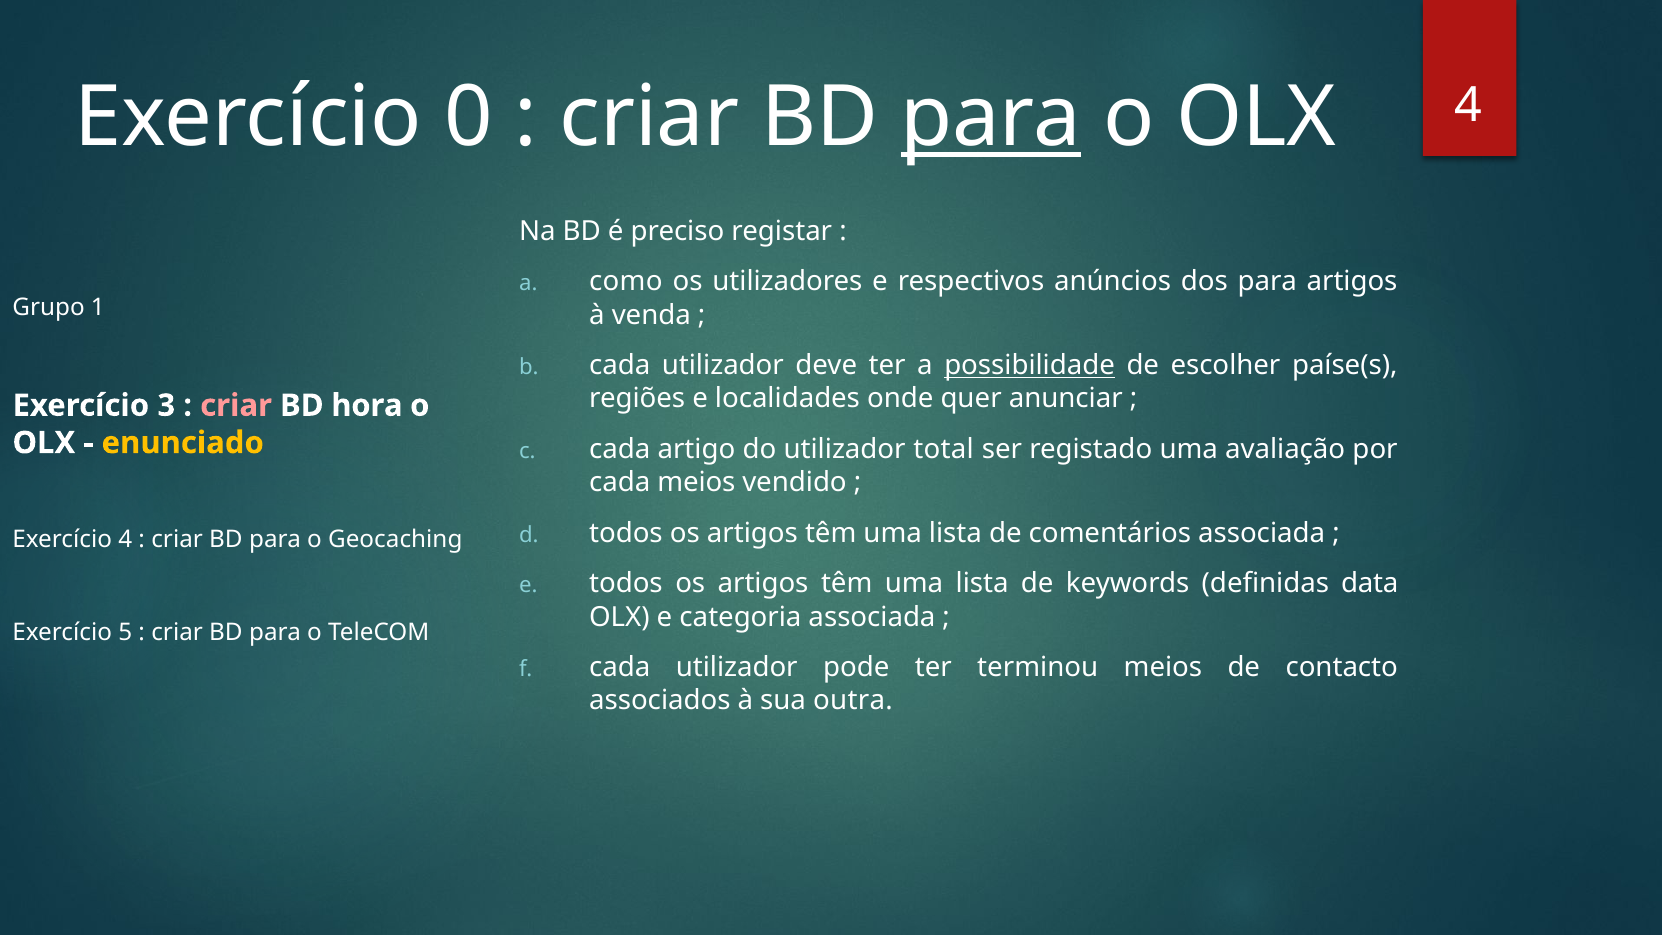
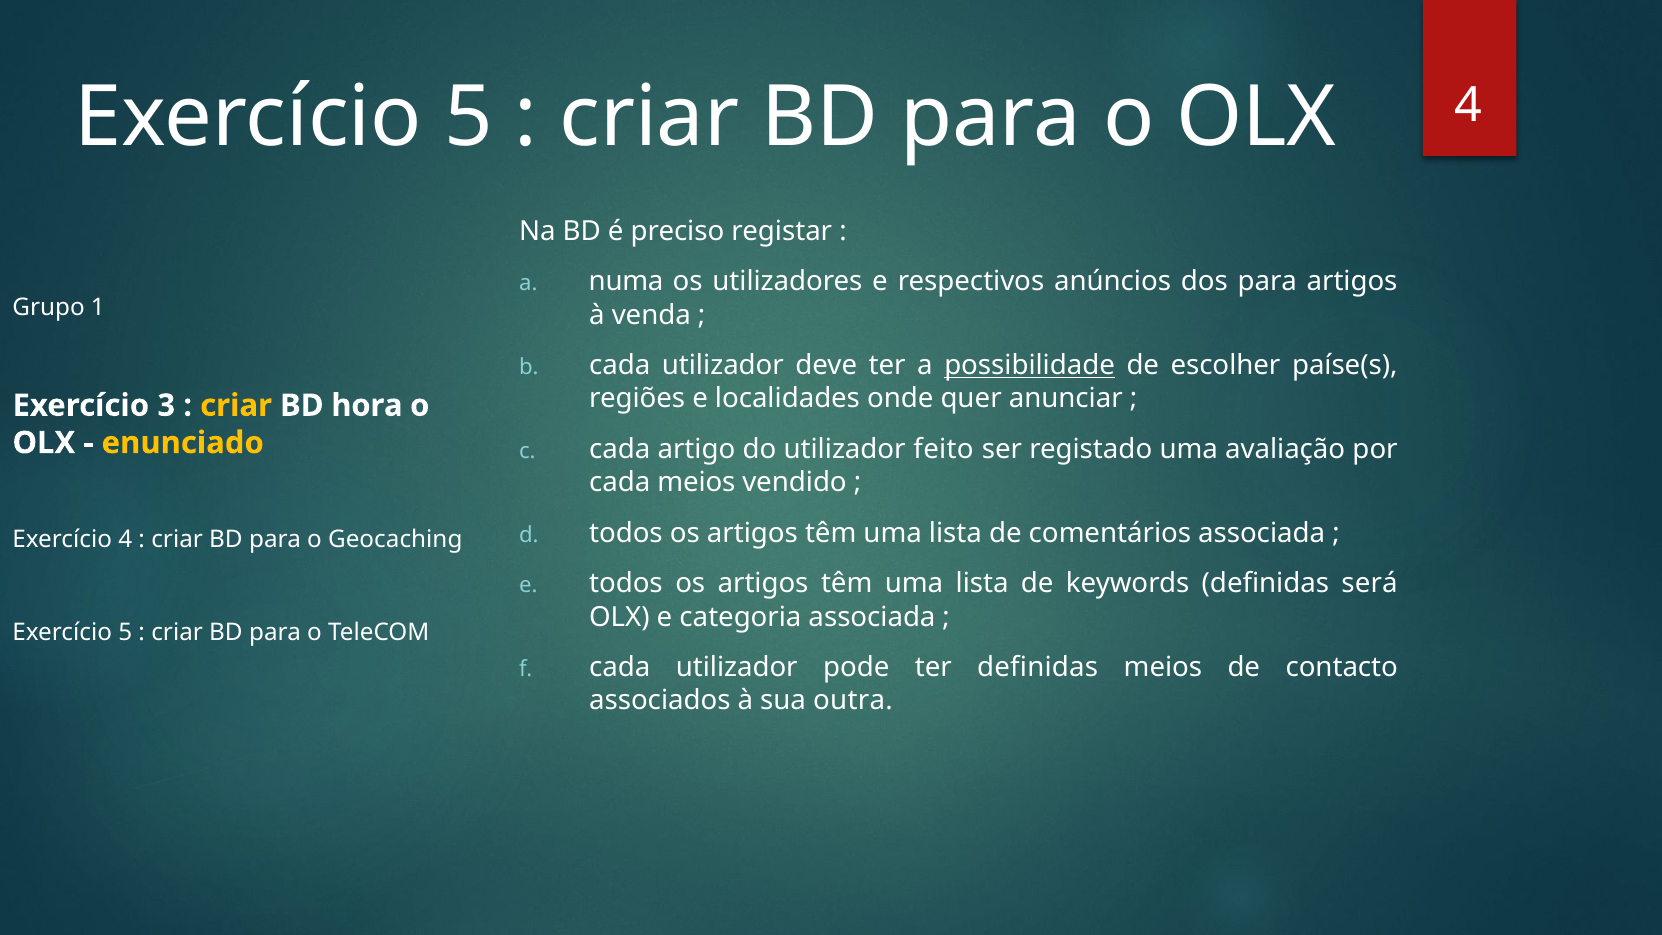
0 at (468, 118): 0 -> 5
para at (991, 118) underline: present -> none
como: como -> numa
criar at (236, 405) colour: pink -> yellow
total: total -> feito
data: data -> será
ter terminou: terminou -> definidas
